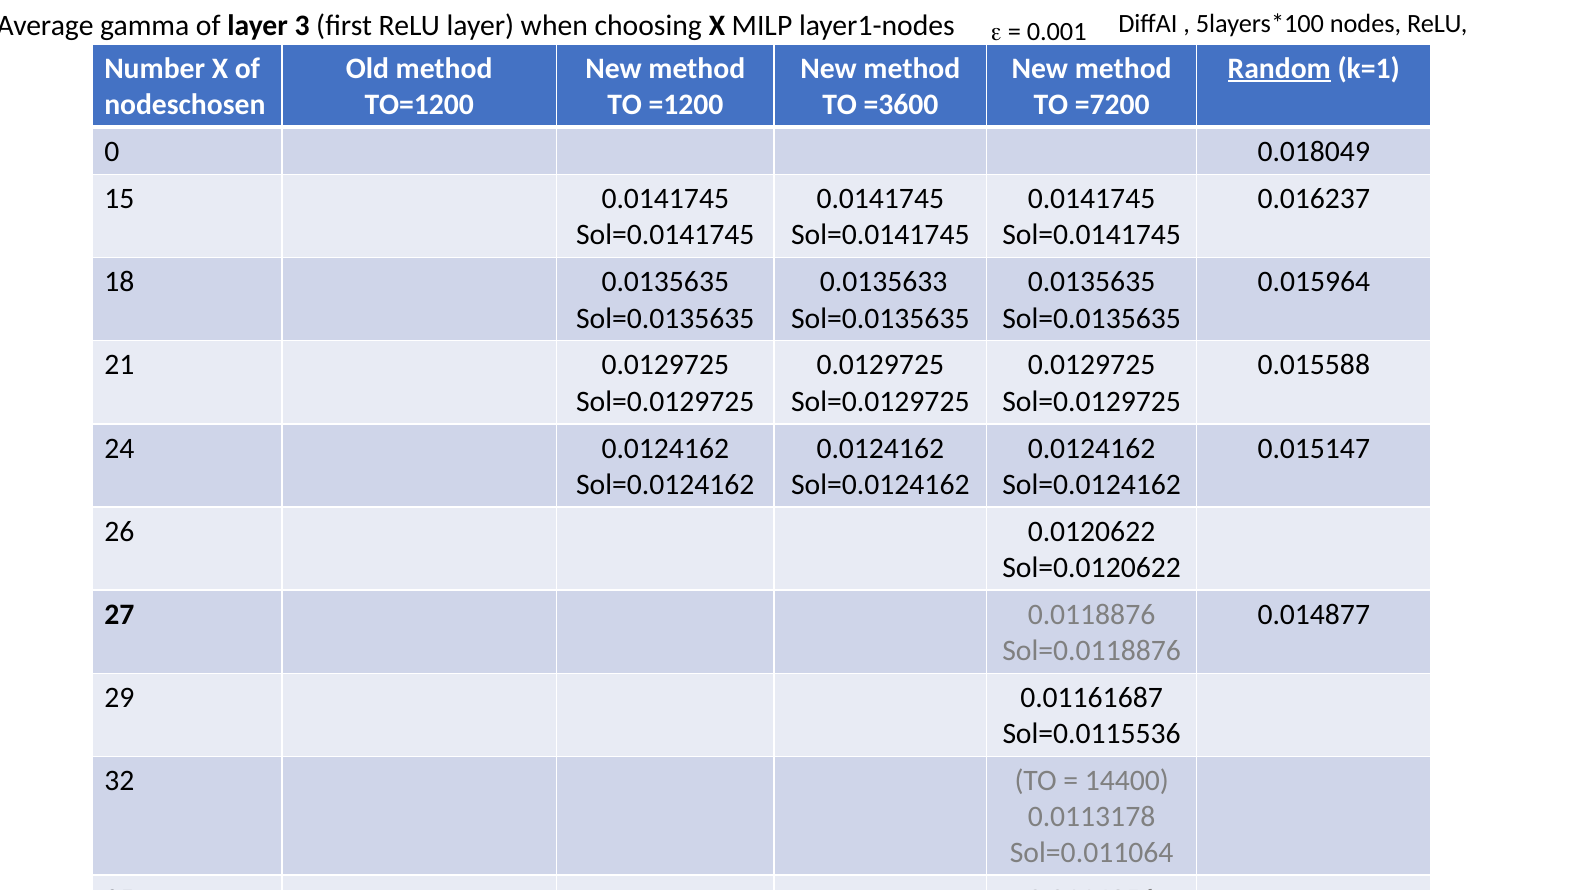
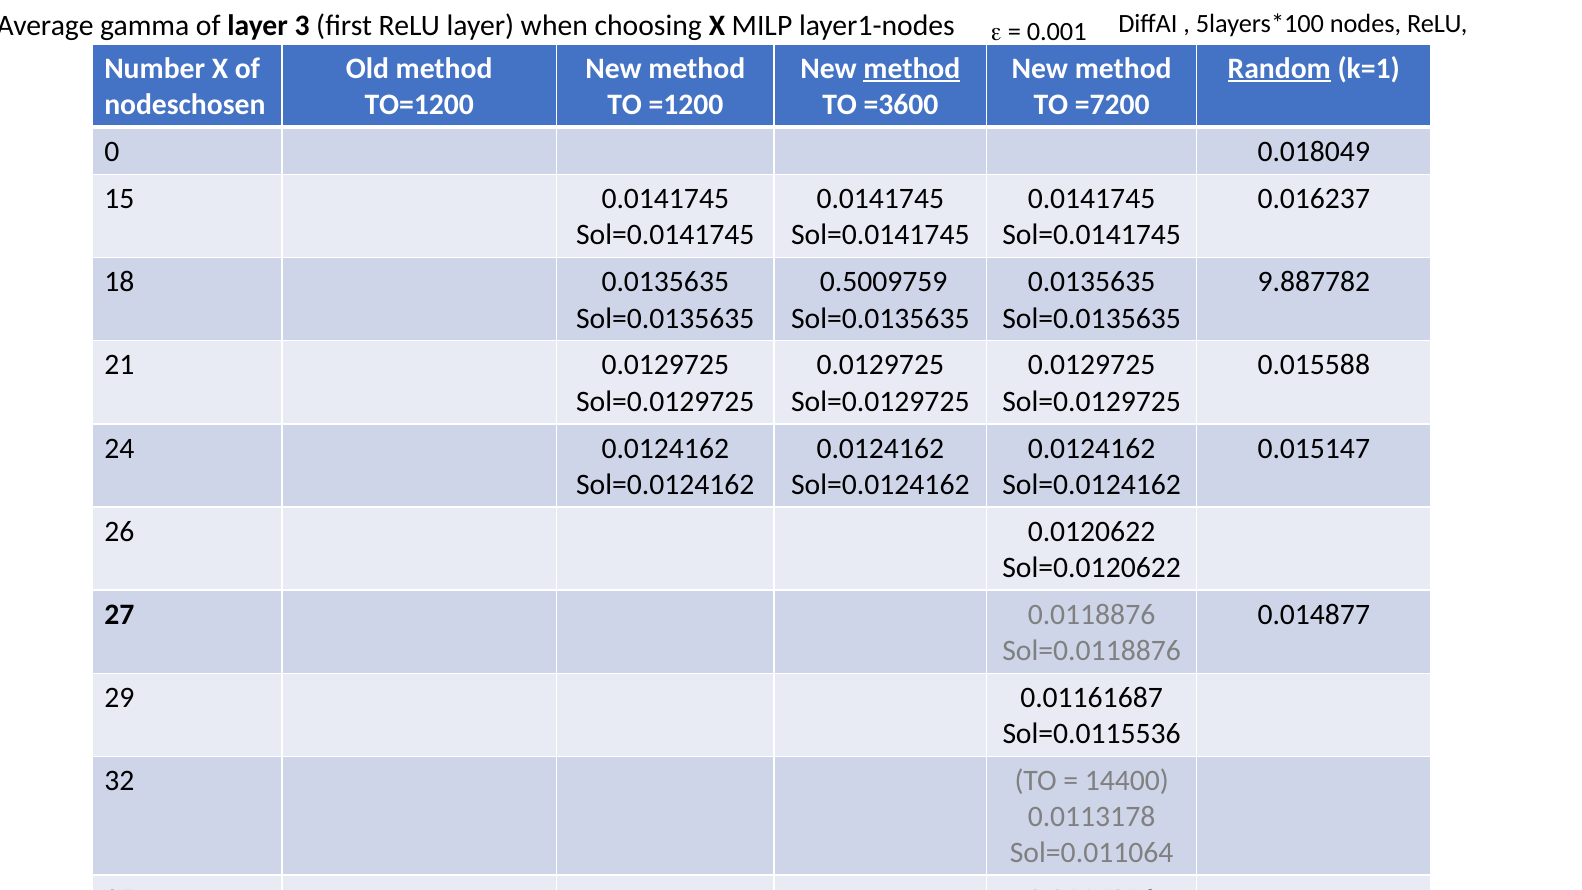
method at (912, 68) underline: none -> present
0.0135633: 0.0135633 -> 0.5009759
0.015964: 0.015964 -> 9.887782
